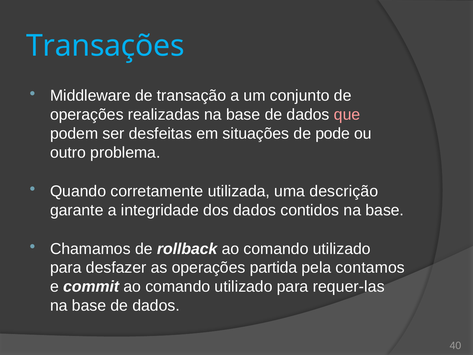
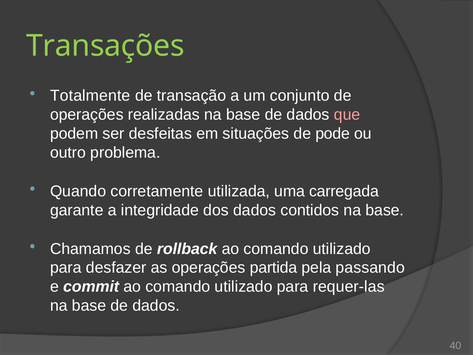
Transações colour: light blue -> light green
Middleware: Middleware -> Totalmente
descrição: descrição -> carregada
contamos: contamos -> passando
